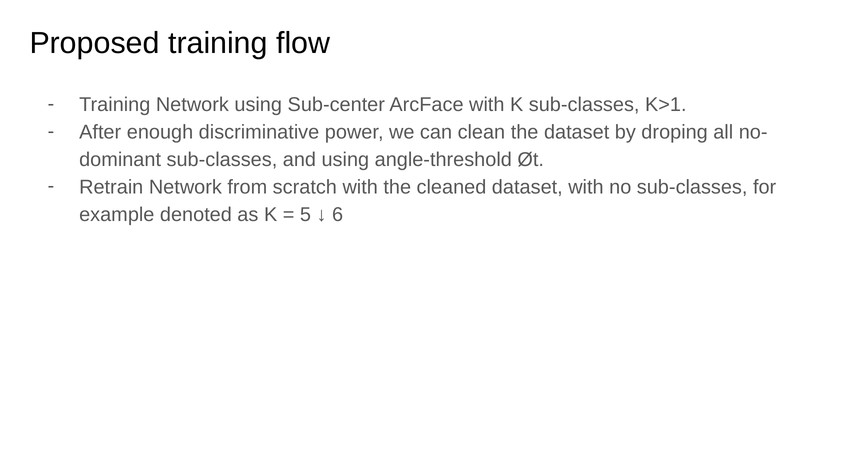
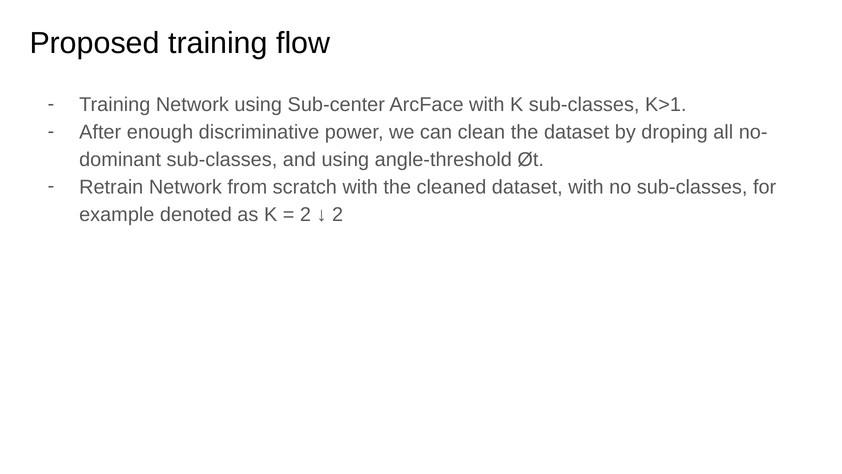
5 at (305, 214): 5 -> 2
6 at (338, 214): 6 -> 2
